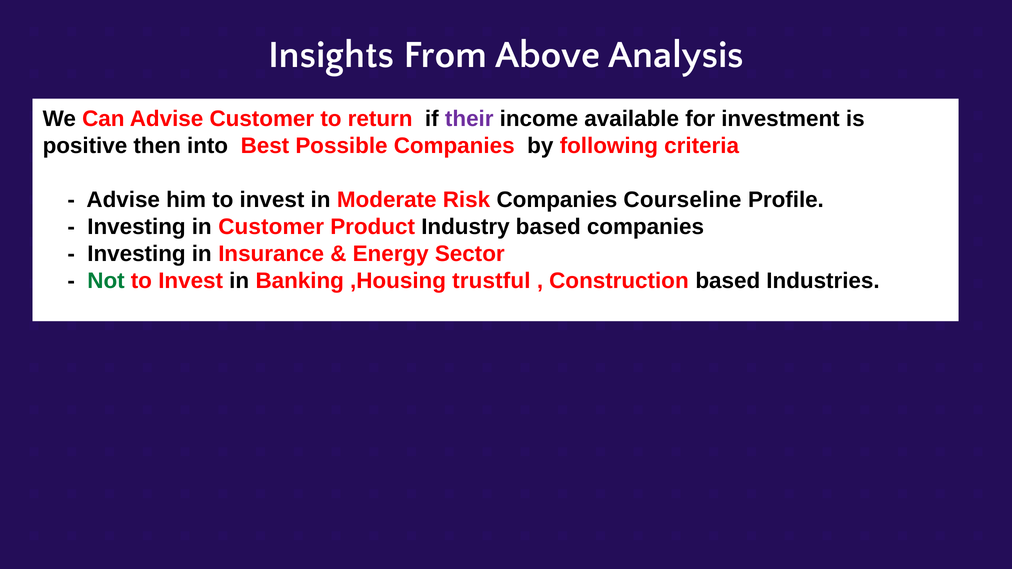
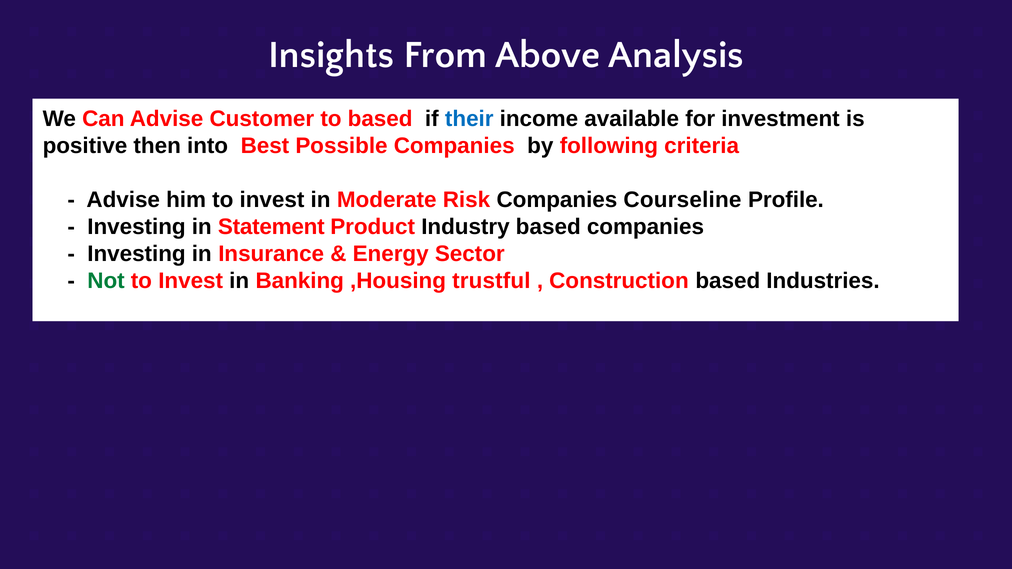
to return: return -> based
their colour: purple -> blue
in Customer: Customer -> Statement
